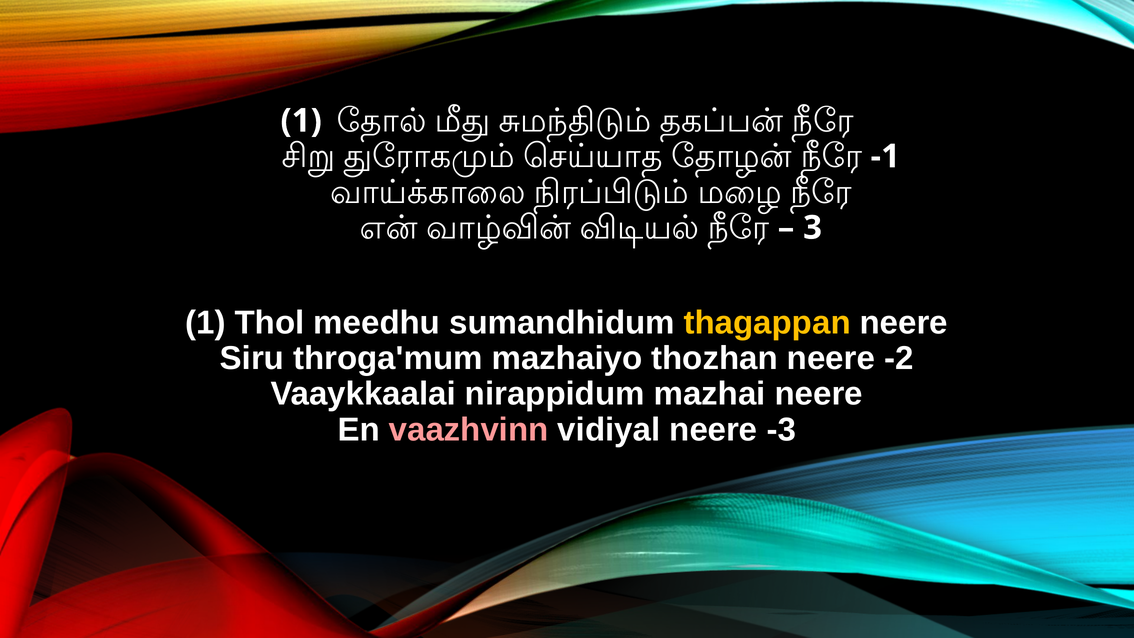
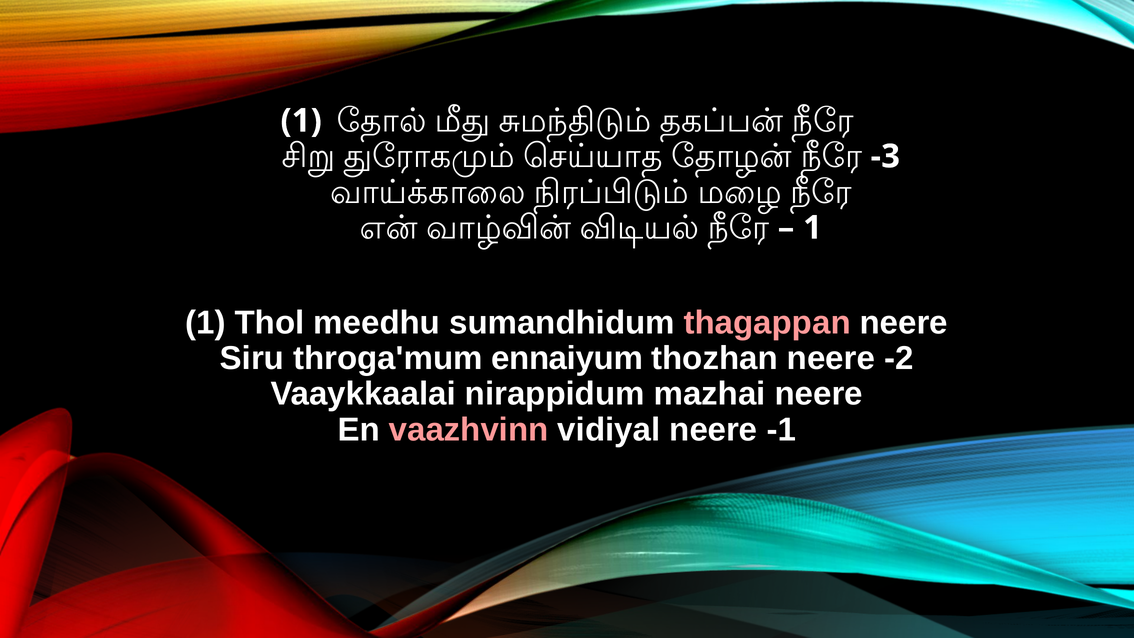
-1: -1 -> -3
3 at (813, 228): 3 -> 1
thagappan colour: yellow -> pink
mazhaiyo: mazhaiyo -> ennaiyum
-3: -3 -> -1
